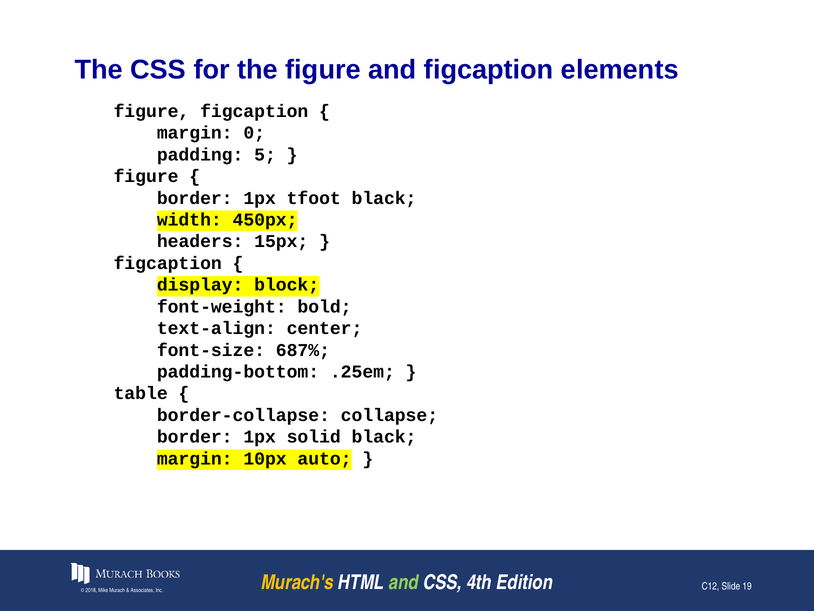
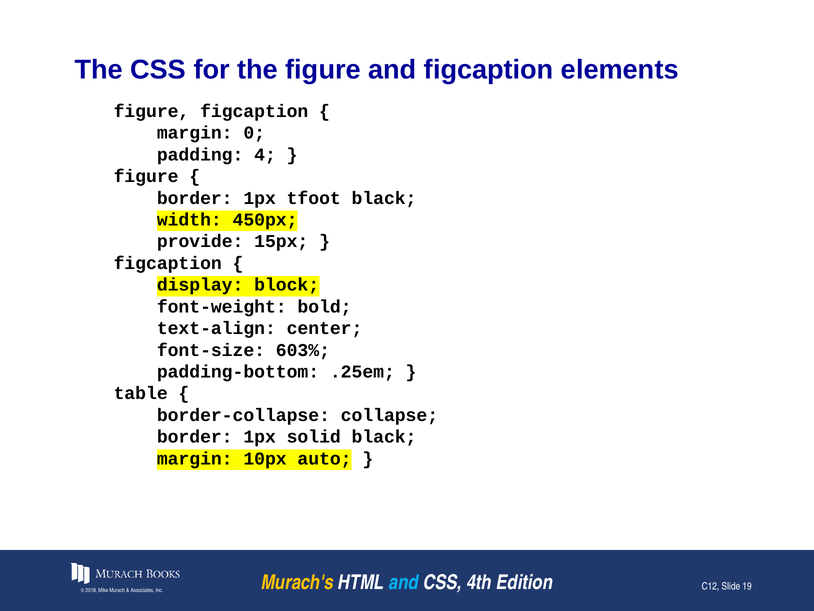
5: 5 -> 4
headers: headers -> provide
687%: 687% -> 603%
and at (404, 582) colour: light green -> light blue
